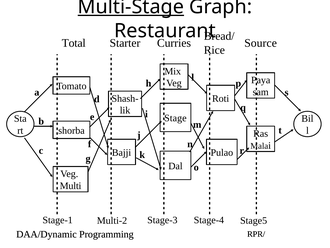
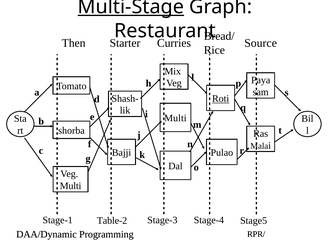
Total: Total -> Then
Roti underline: none -> present
Stage at (175, 118): Stage -> Multi
Multi-2: Multi-2 -> Table-2
